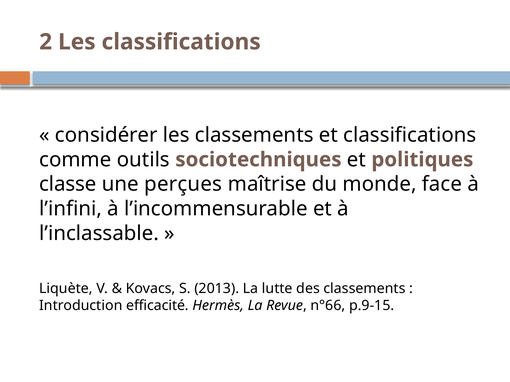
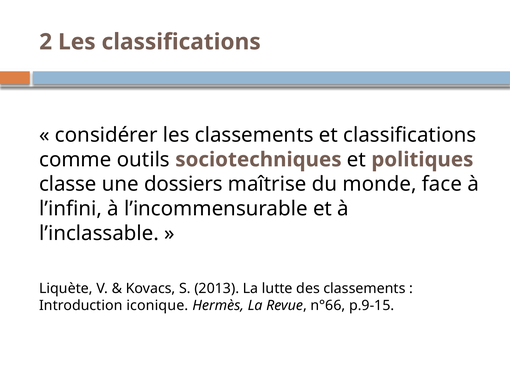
perçues: perçues -> dossiers
efficacité: efficacité -> iconique
